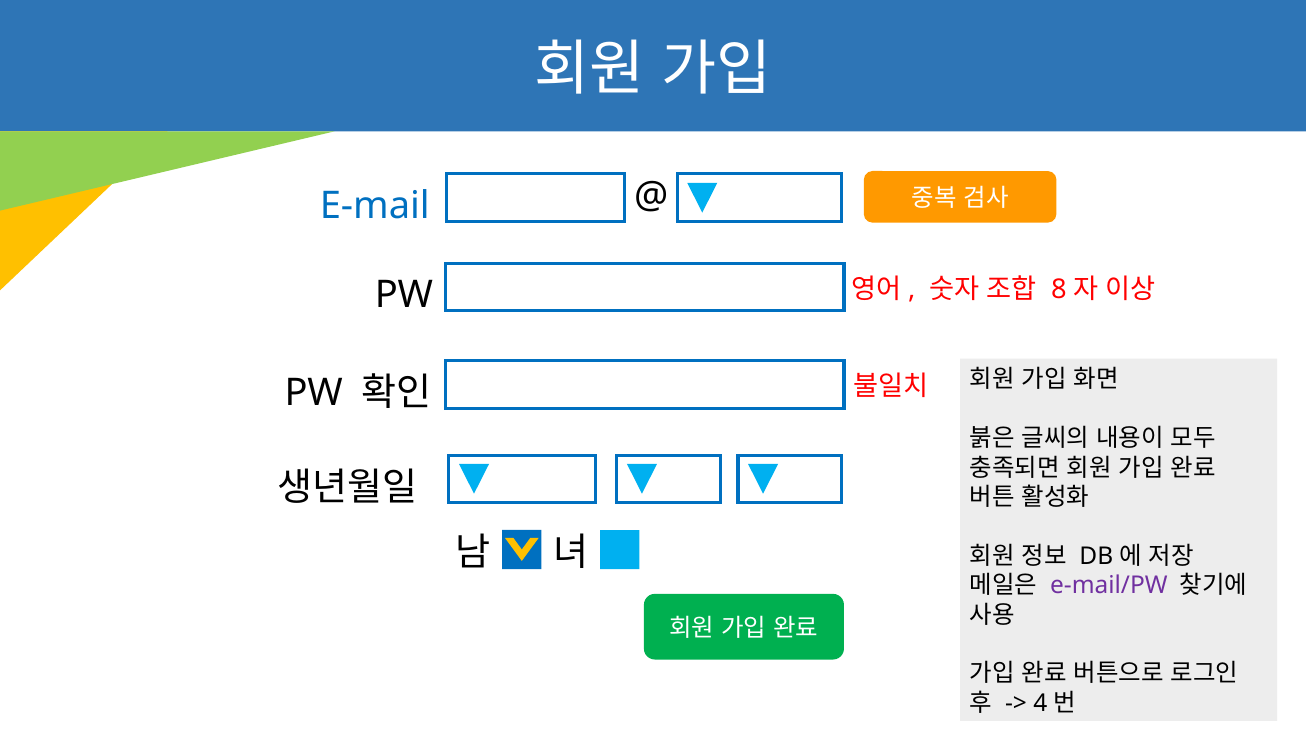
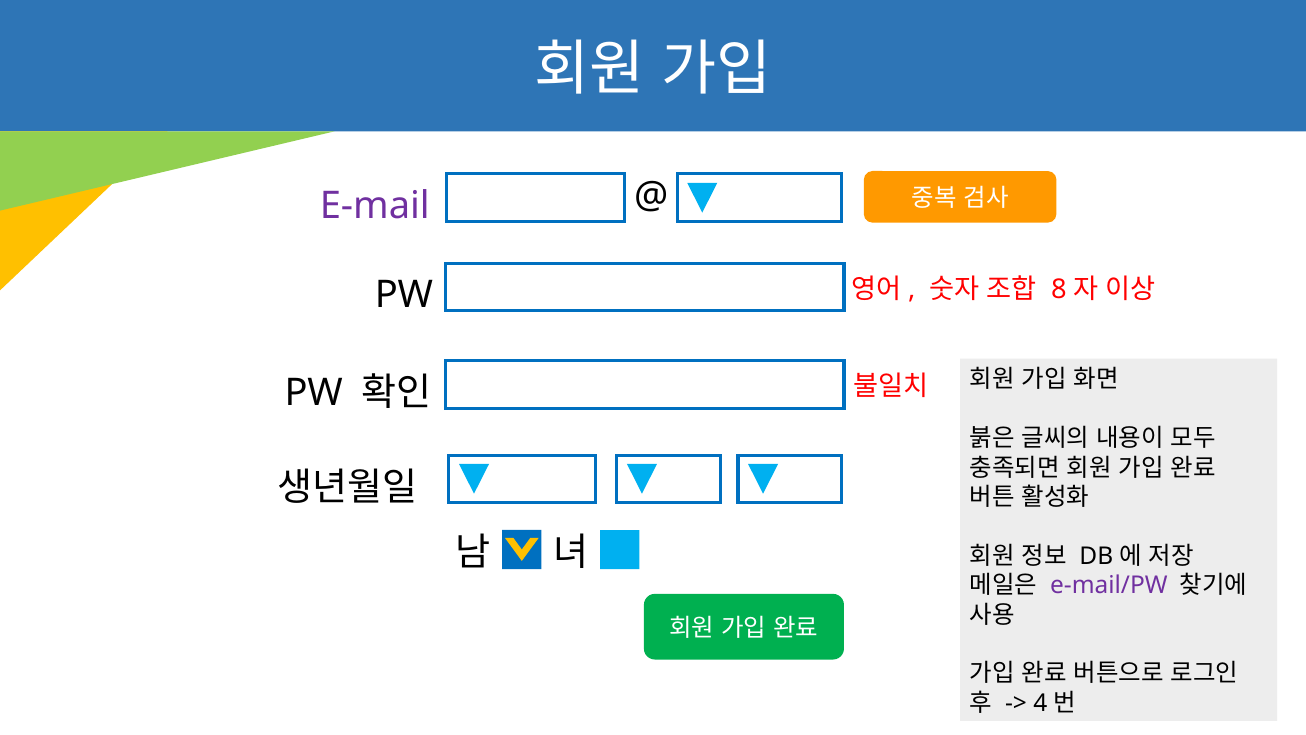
E-mail colour: blue -> purple
